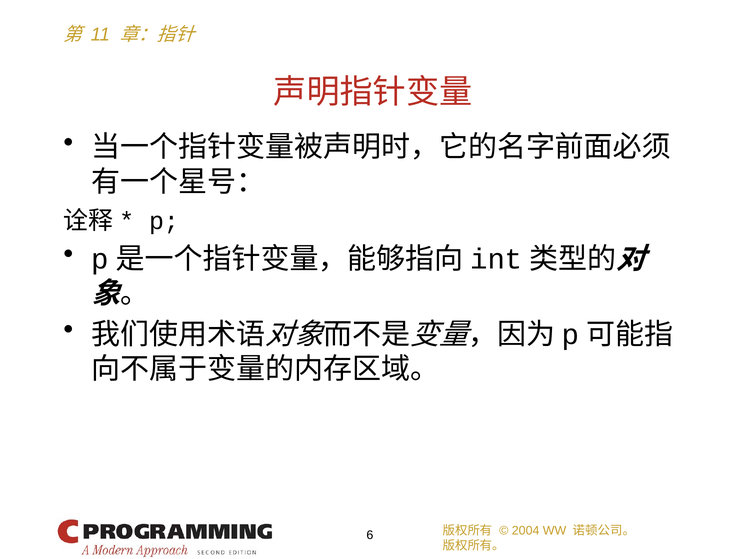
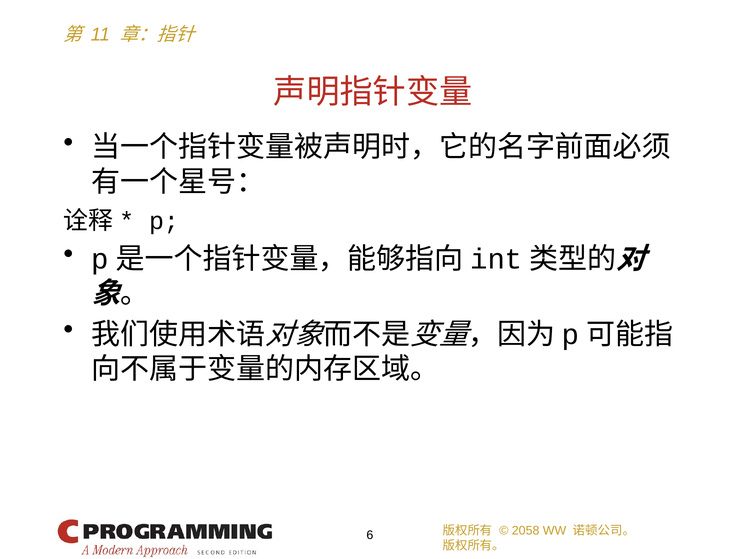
2004: 2004 -> 2058
